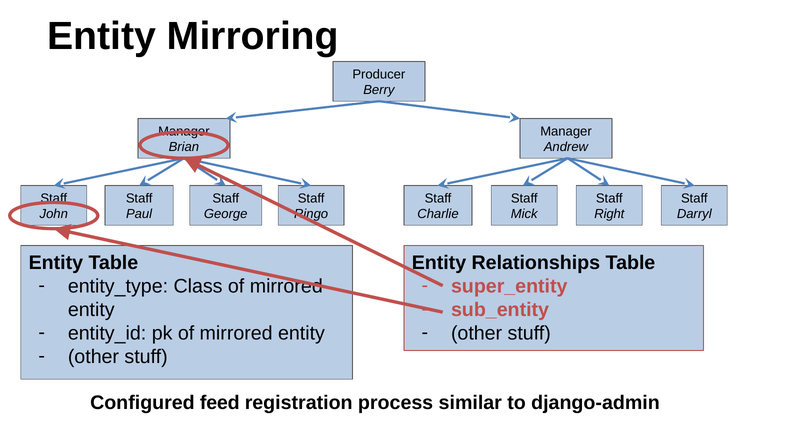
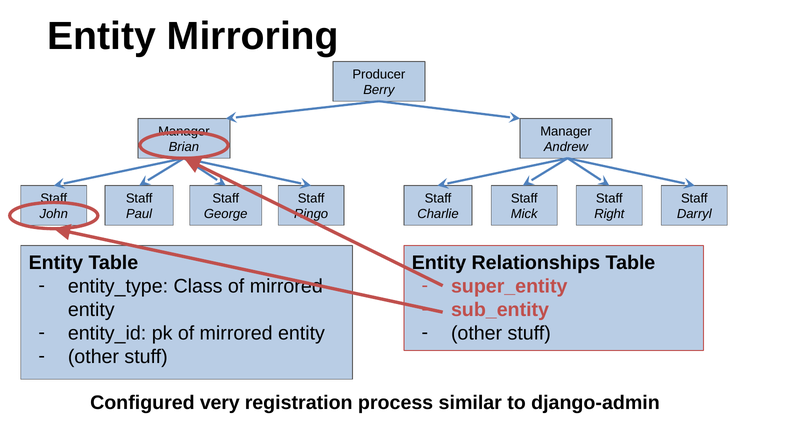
feed: feed -> very
